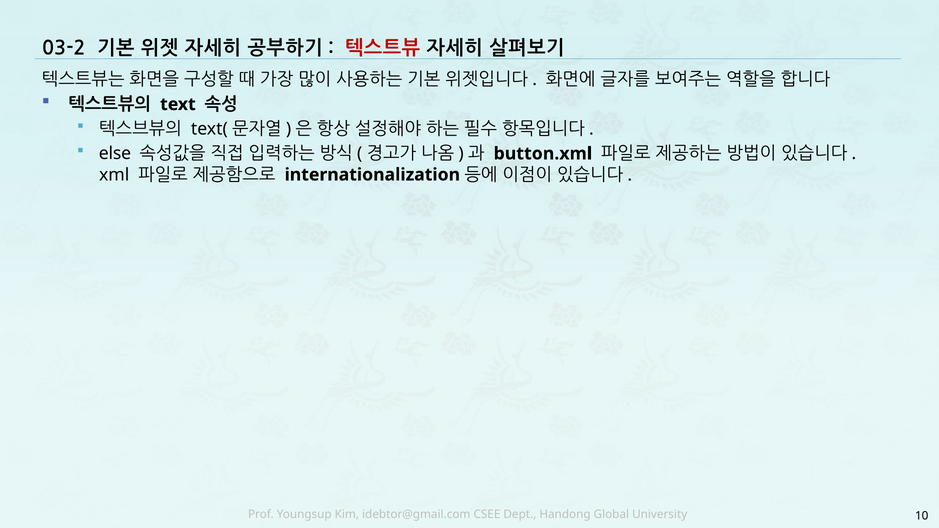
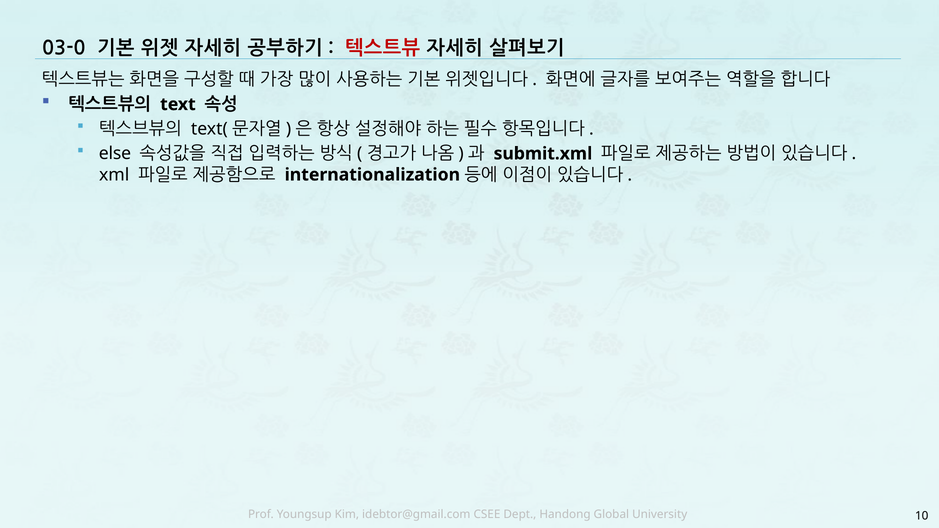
03-2: 03-2 -> 03-0
button.xml: button.xml -> submit.xml
